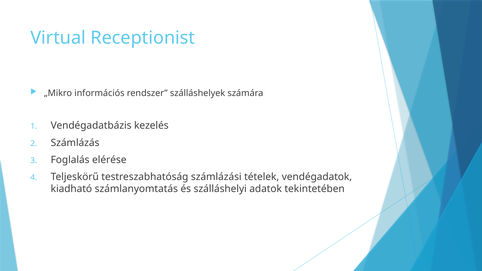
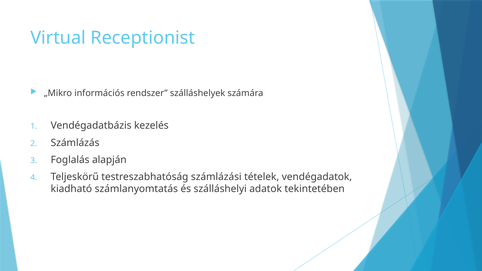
elérése: elérése -> alapján
